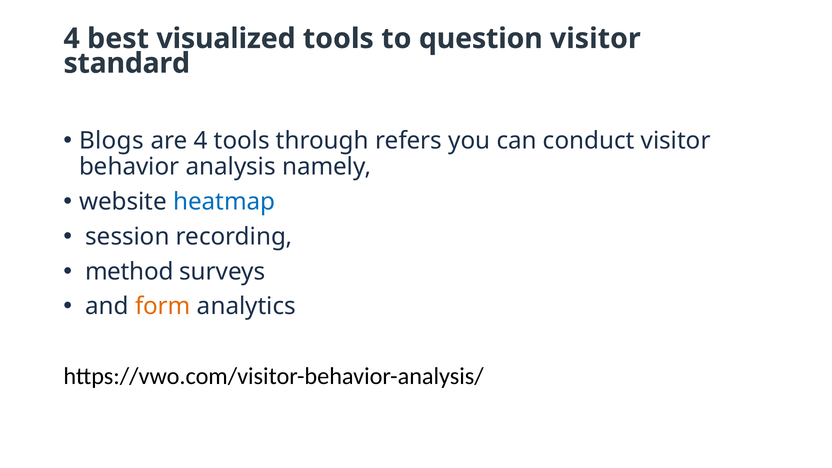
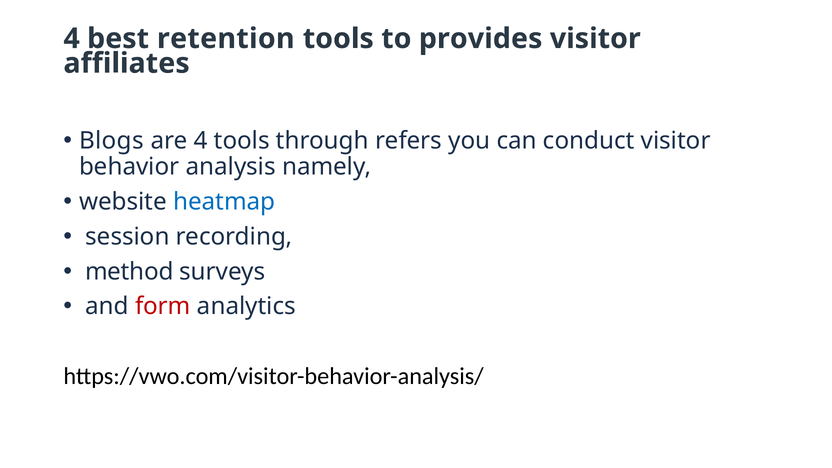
visualized: visualized -> retention
question: question -> provides
standard: standard -> affiliates
form colour: orange -> red
